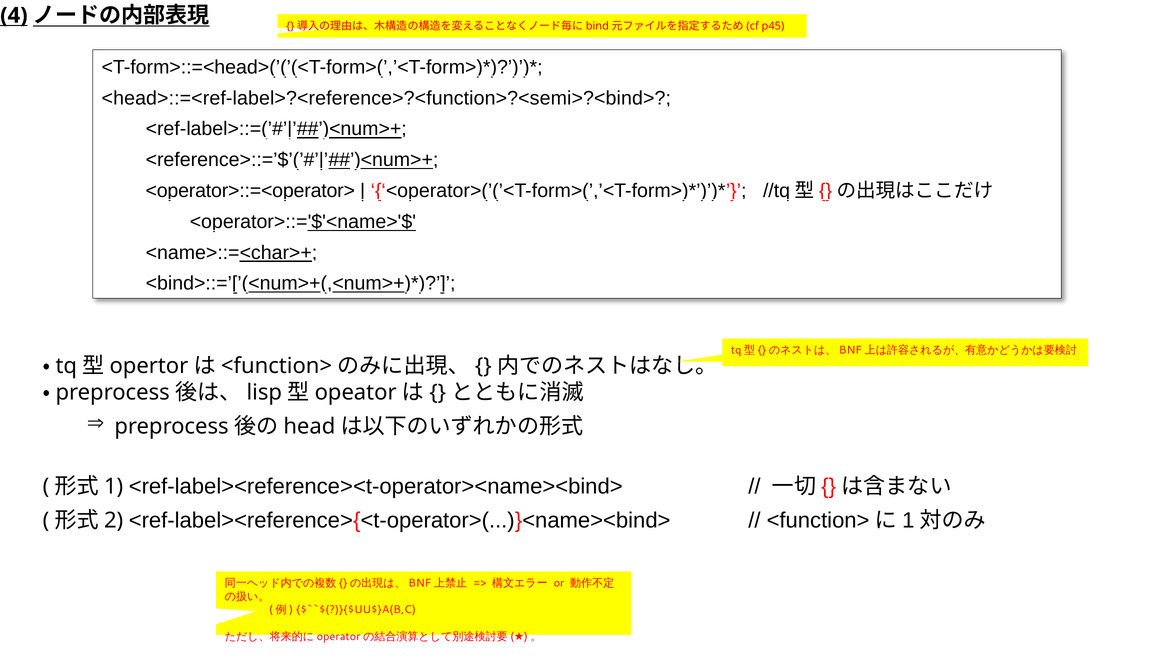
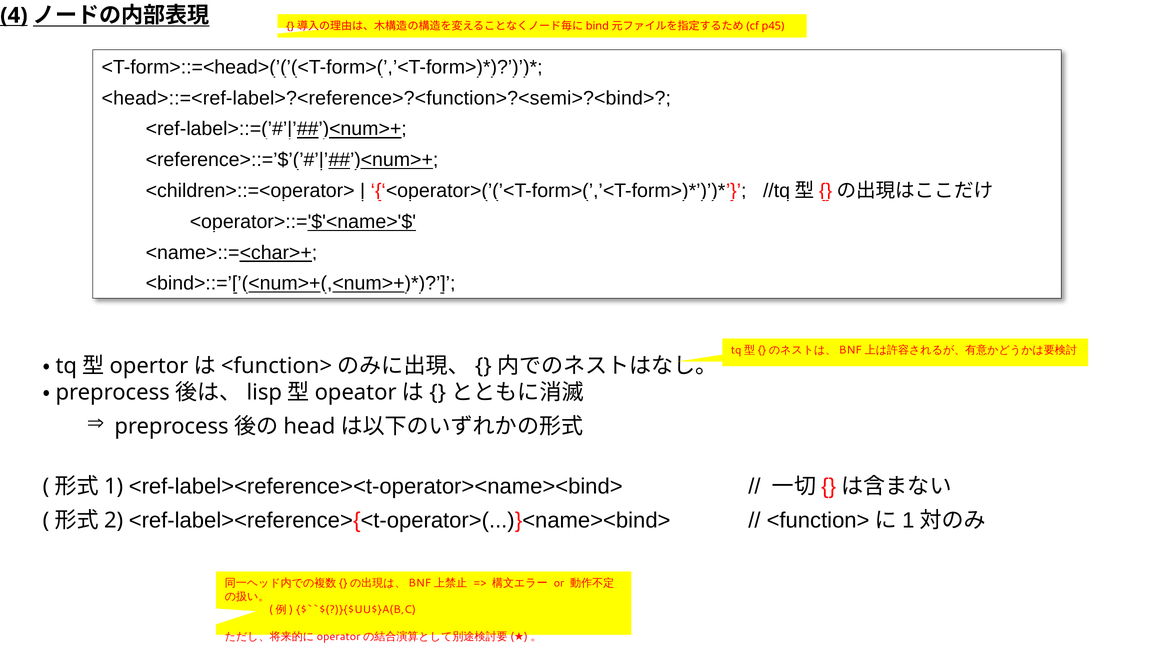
<operator>::=<operator>: <operator>::=<operator> -> <children>::=<operator>
